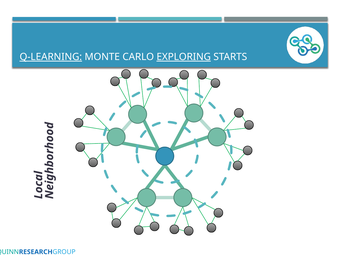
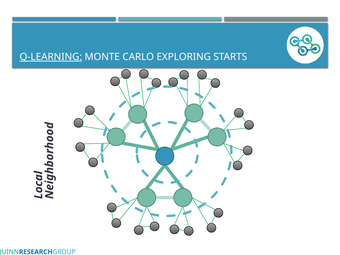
EXPLORING underline: present -> none
